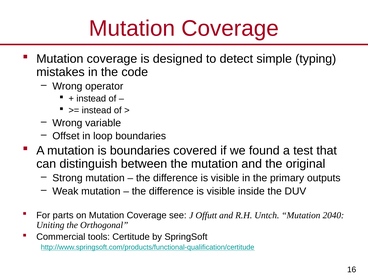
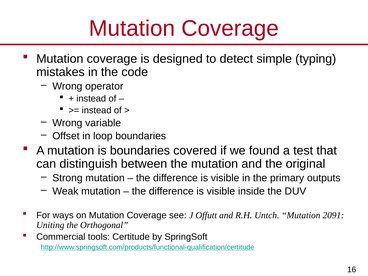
parts: parts -> ways
2040: 2040 -> 2091
